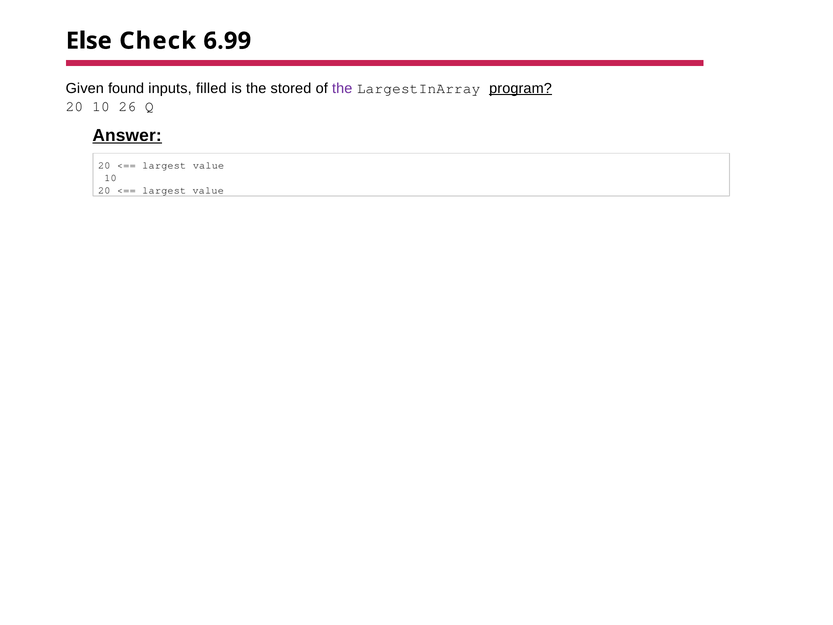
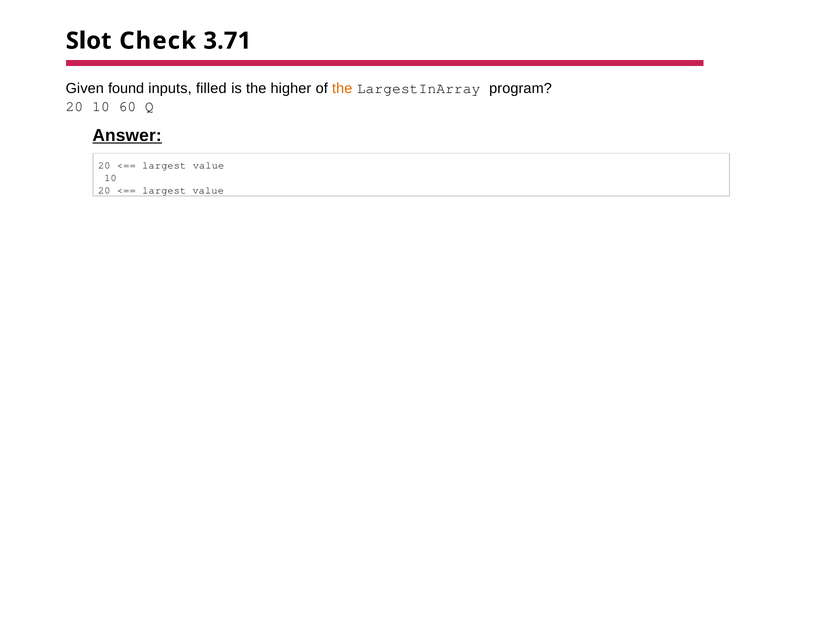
Else: Else -> Slot
6.99: 6.99 -> 3.71
stored: stored -> higher
the at (342, 88) colour: purple -> orange
program underline: present -> none
26: 26 -> 60
